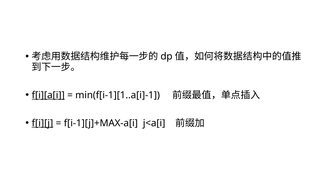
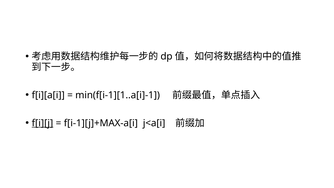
f[i][a[i underline: present -> none
